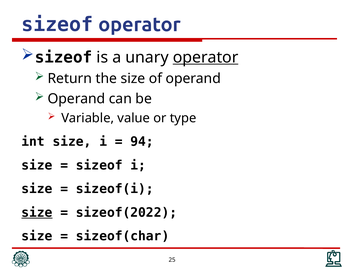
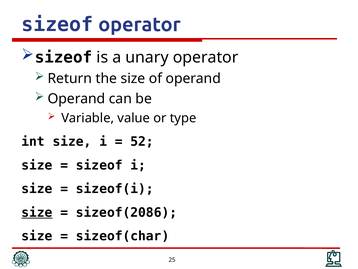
operator at (206, 57) underline: present -> none
94: 94 -> 52
sizeof(2022: sizeof(2022 -> sizeof(2086
